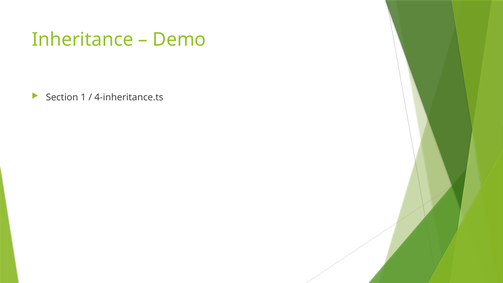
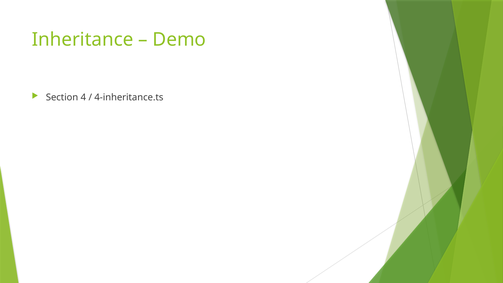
1: 1 -> 4
